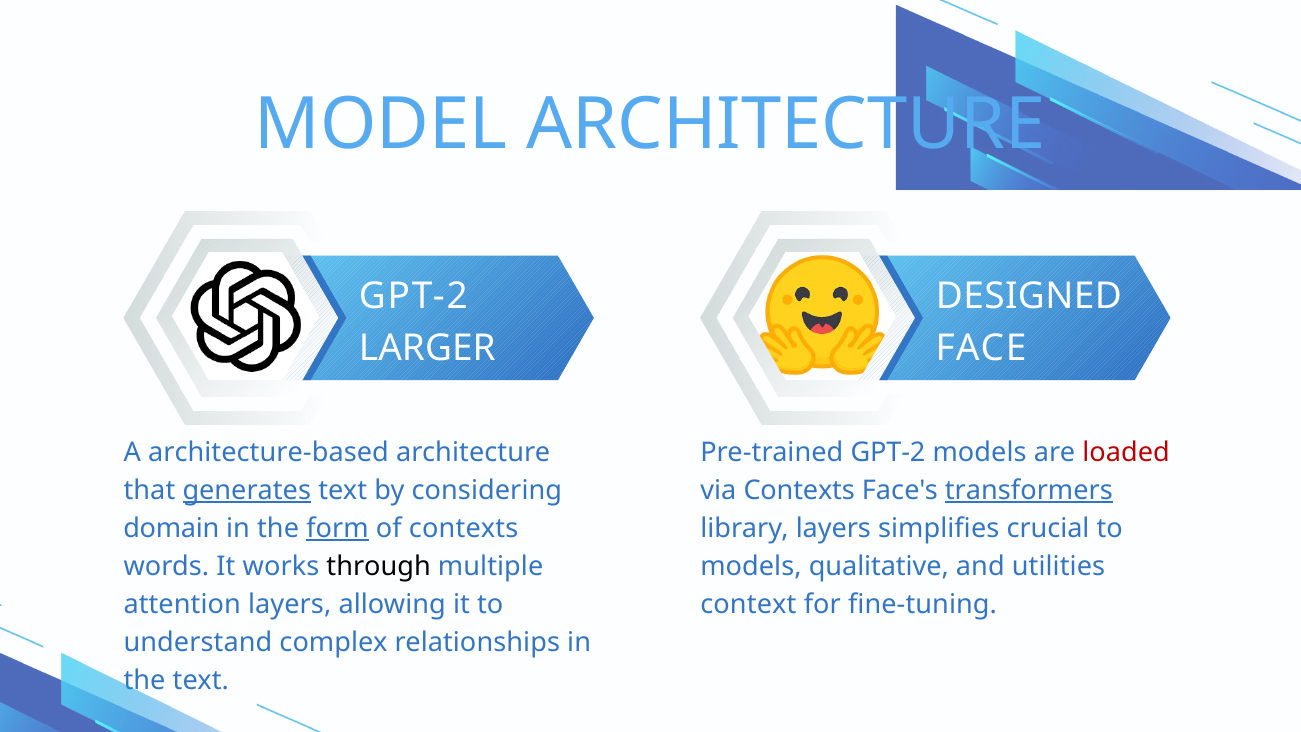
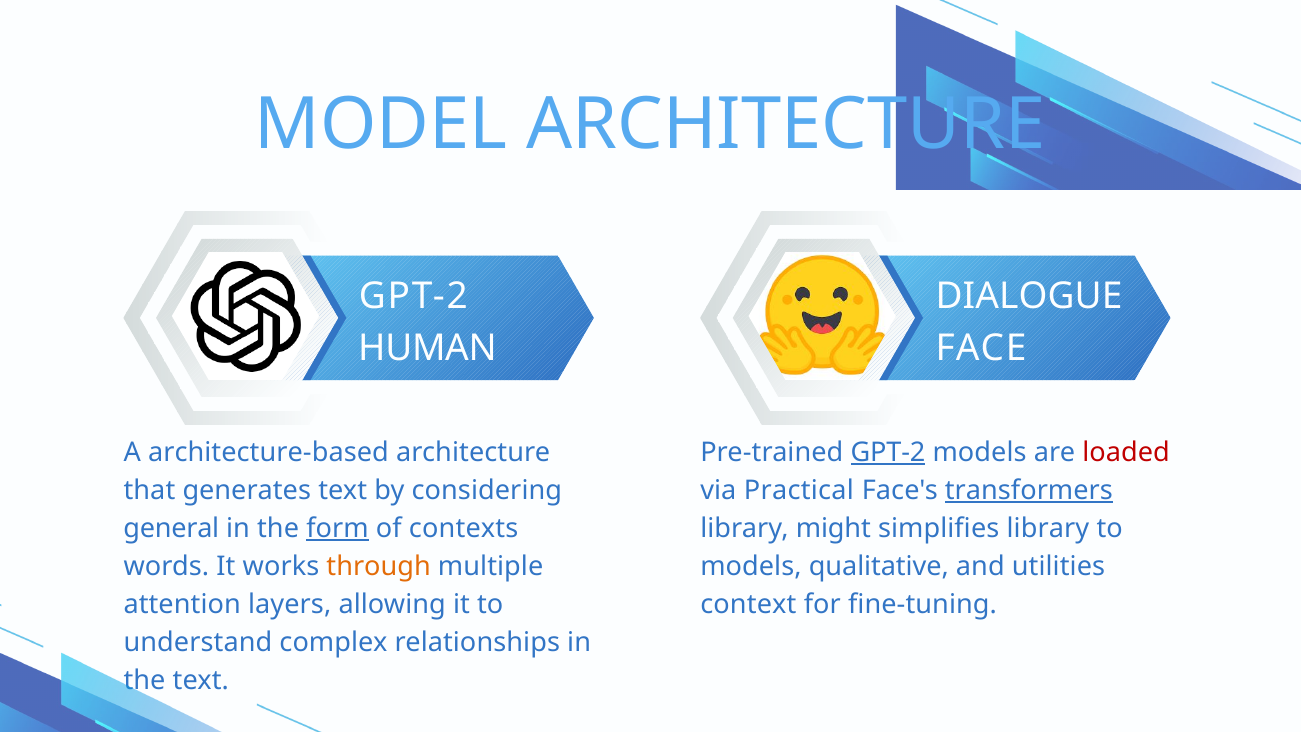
DESIGNED: DESIGNED -> DIALOGUE
LARGER: LARGER -> HUMAN
GPT-2 at (888, 452) underline: none -> present
generates underline: present -> none
via Contexts: Contexts -> Practical
domain: domain -> general
library layers: layers -> might
simplifies crucial: crucial -> library
through colour: black -> orange
